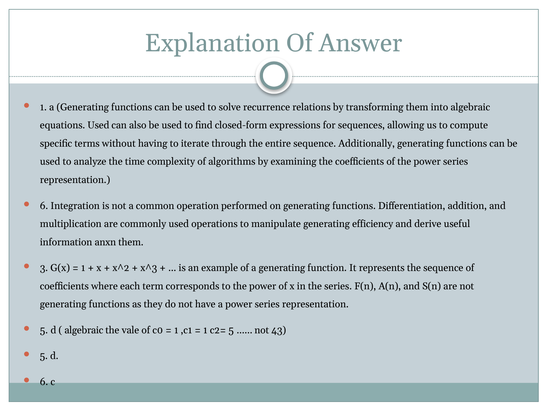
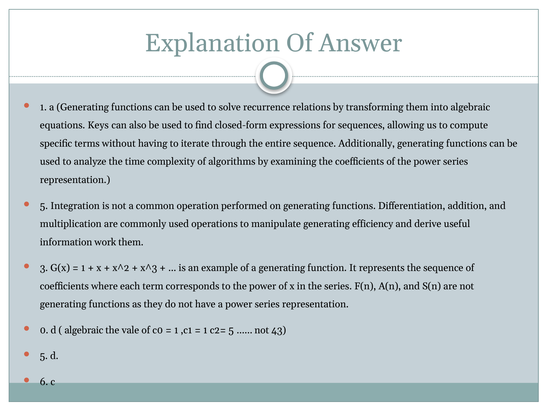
equations Used: Used -> Keys
6 at (44, 206): 6 -> 5
anxn: anxn -> work
5 at (44, 330): 5 -> 0
